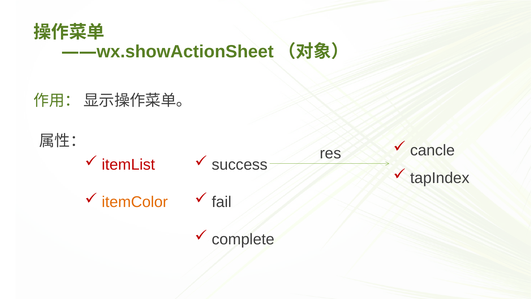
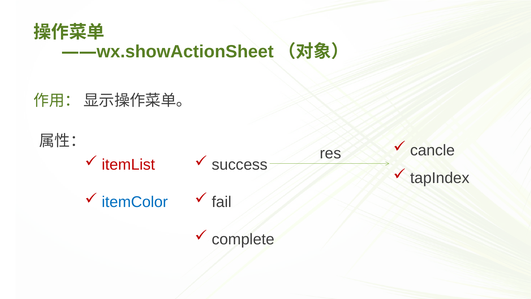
itemColor colour: orange -> blue
